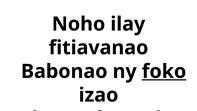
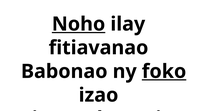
Noho underline: none -> present
